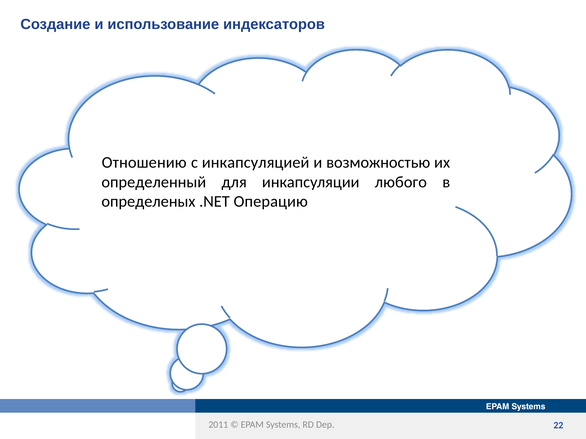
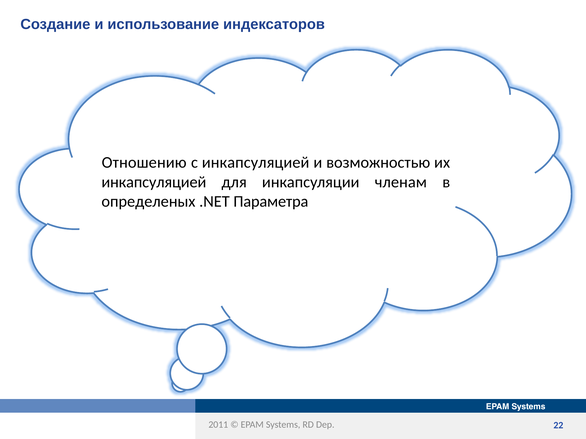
определенный at (154, 182): определенный -> инкапсуляцией
любого: любого -> членам
Операцию: Операцию -> Параметра
